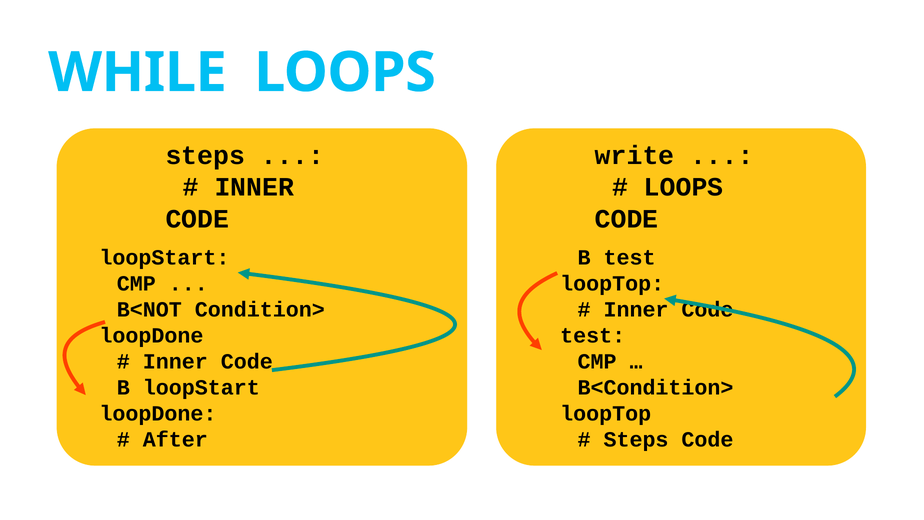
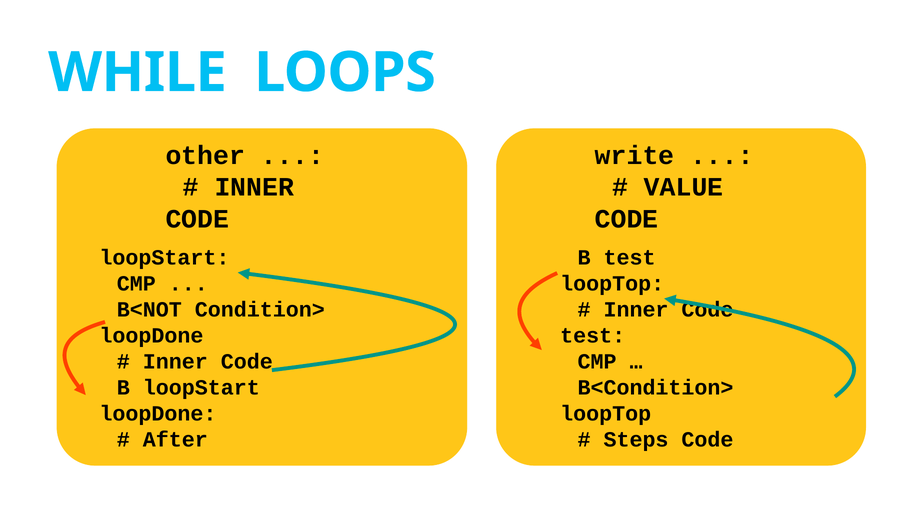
steps at (205, 155): steps -> other
LOOPS at (684, 187): LOOPS -> VALUE
